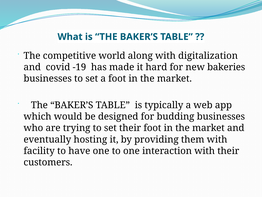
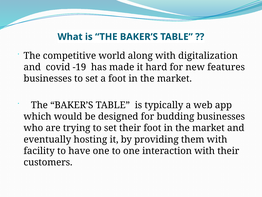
bakeries: bakeries -> features
